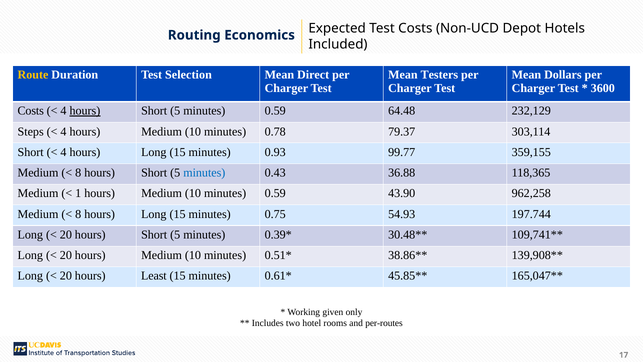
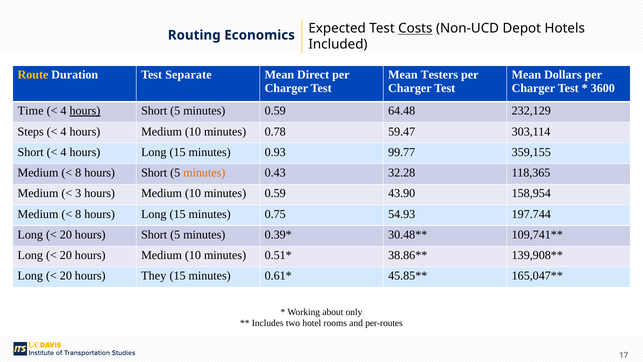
Costs at (415, 28) underline: none -> present
Selection: Selection -> Separate
Costs at (31, 111): Costs -> Time
79.37: 79.37 -> 59.47
minutes at (204, 173) colour: blue -> orange
36.88: 36.88 -> 32.28
1: 1 -> 3
962,258: 962,258 -> 158,954
Least: Least -> They
given: given -> about
